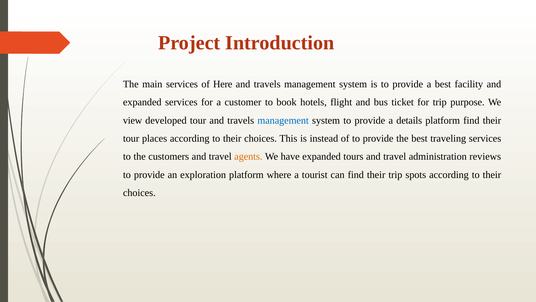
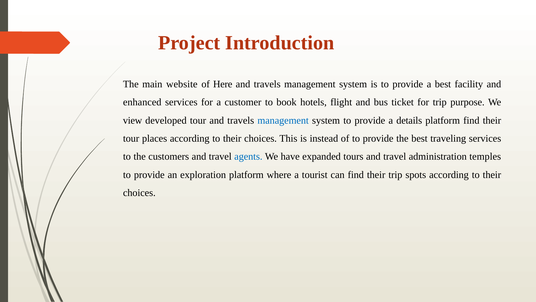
main services: services -> website
expanded at (142, 102): expanded -> enhanced
agents colour: orange -> blue
reviews: reviews -> temples
